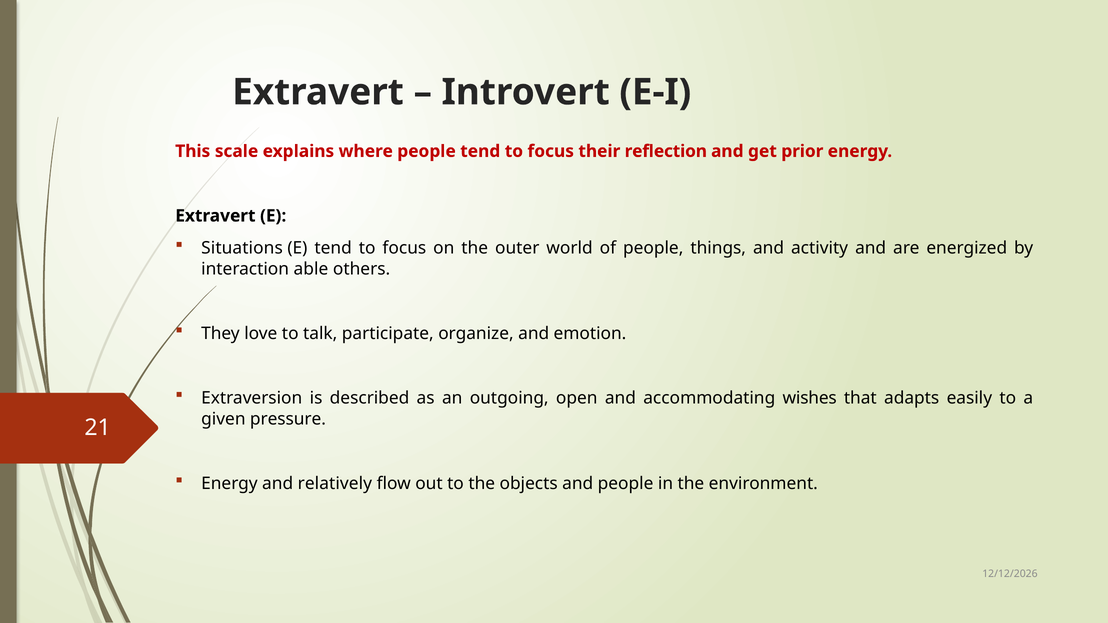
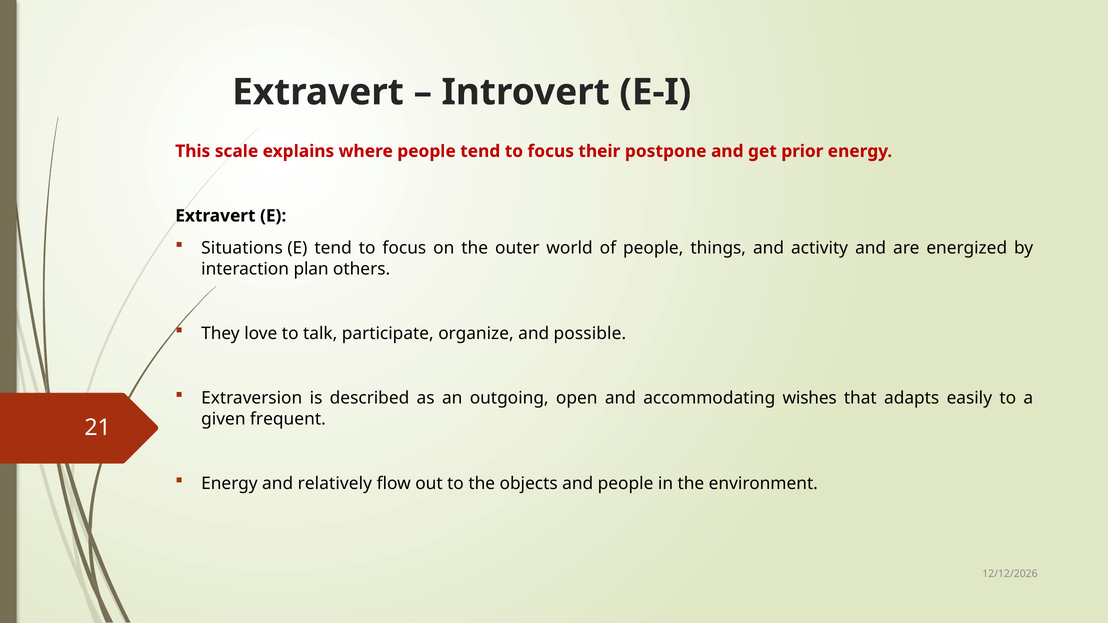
reflection: reflection -> postpone
able: able -> plan
emotion: emotion -> possible
pressure: pressure -> frequent
